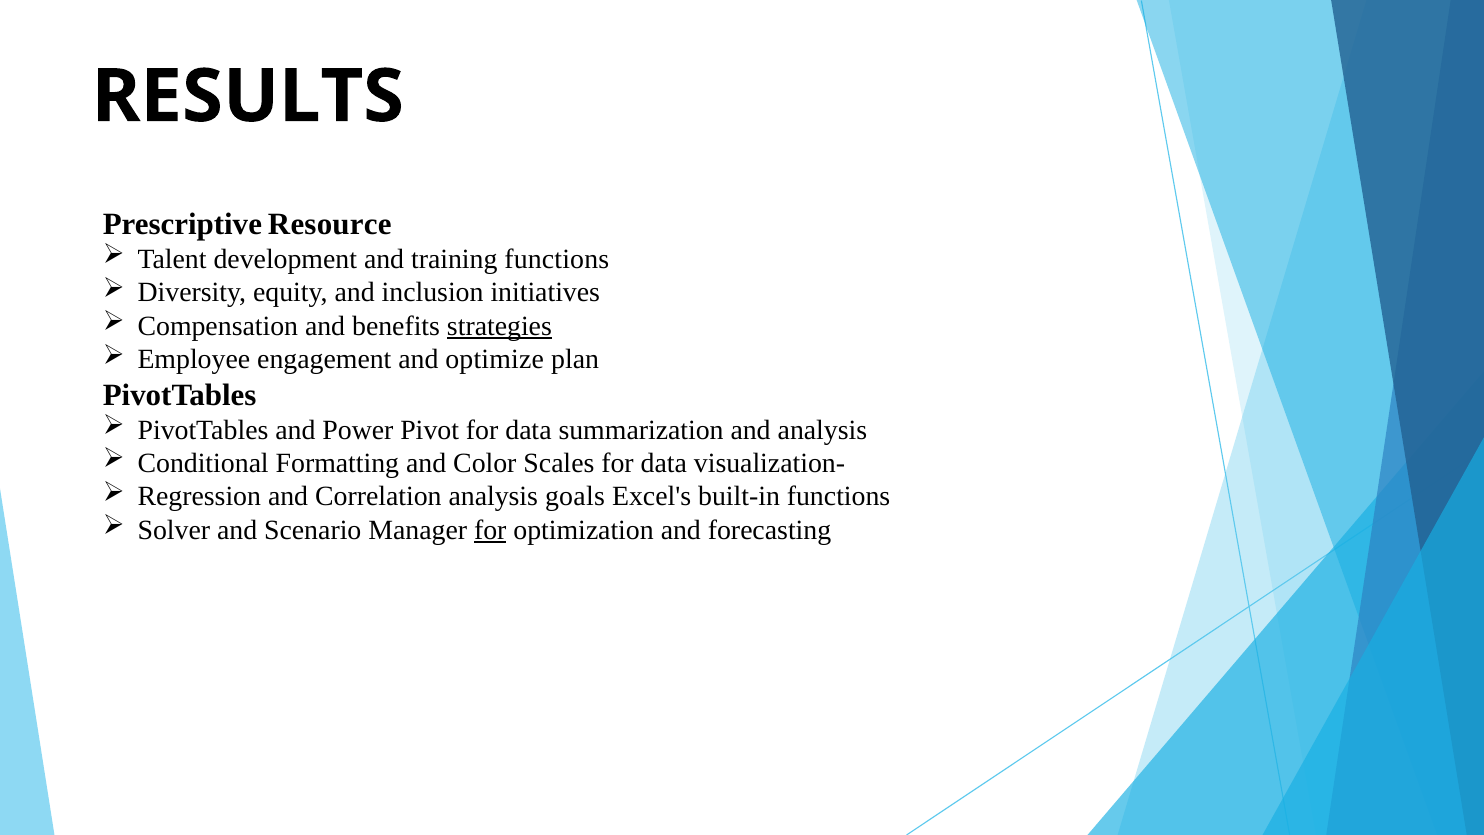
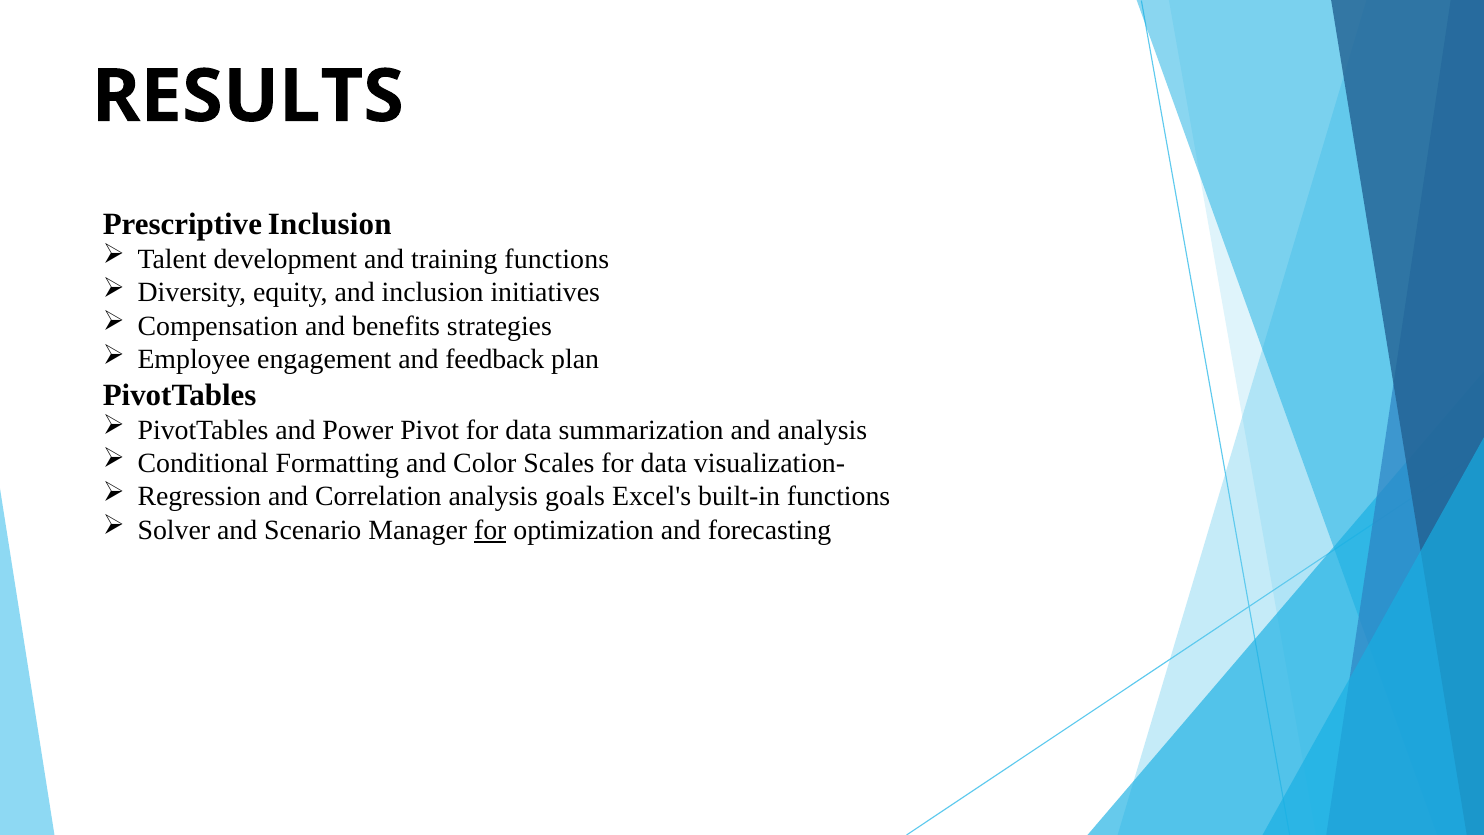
Prescriptive Resource: Resource -> Inclusion
strategies underline: present -> none
optimize: optimize -> feedback
